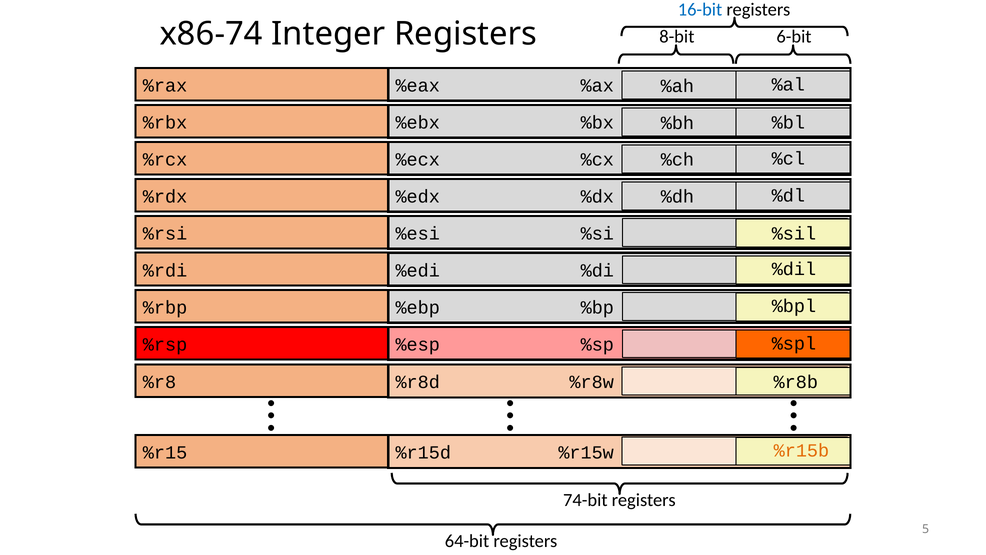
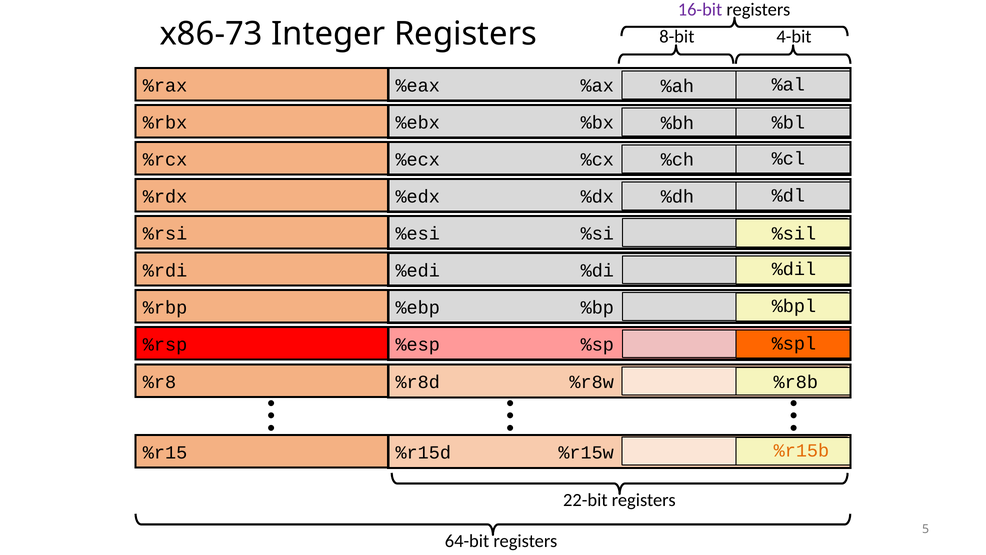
16-bit colour: blue -> purple
x86-74: x86-74 -> x86-73
6-bit: 6-bit -> 4-bit
74-bit: 74-bit -> 22-bit
